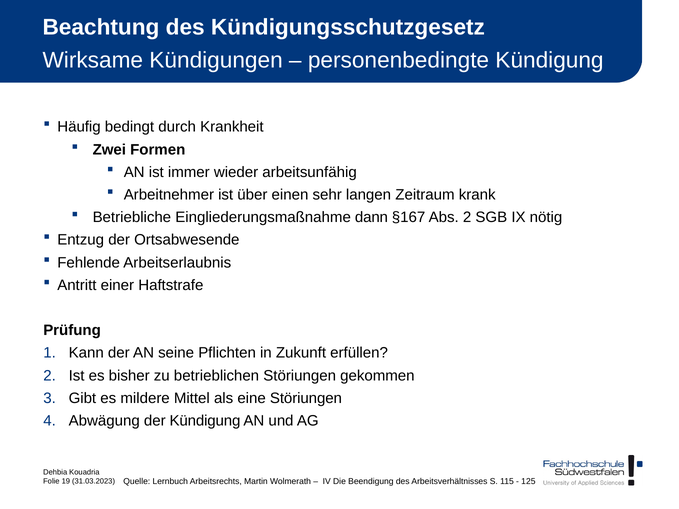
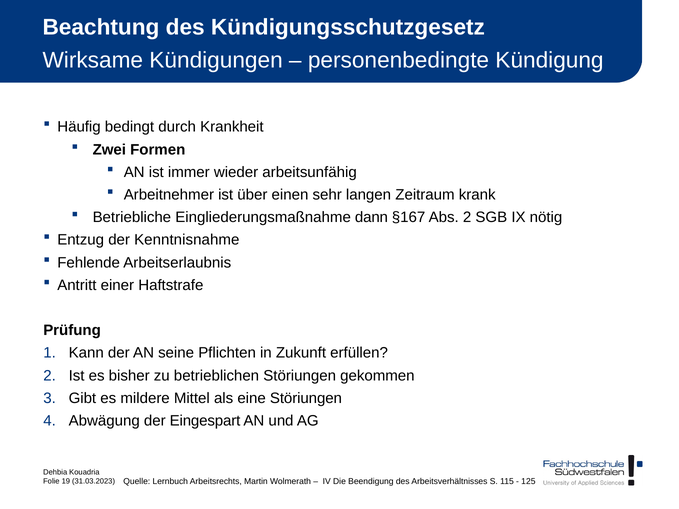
Ortsabwesende: Ortsabwesende -> Kenntnisnahme
der Kündigung: Kündigung -> Eingespart
